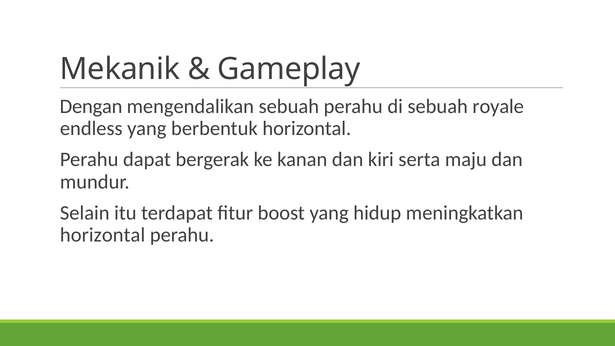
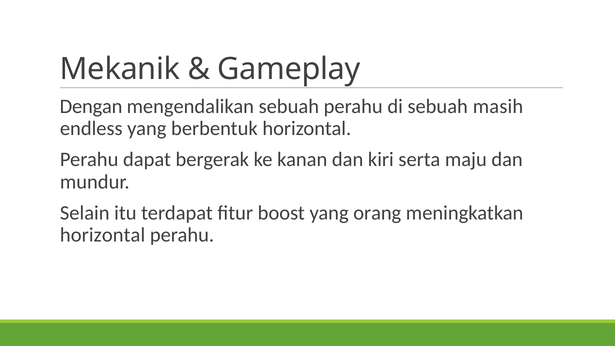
royale: royale -> masih
hidup: hidup -> orang
